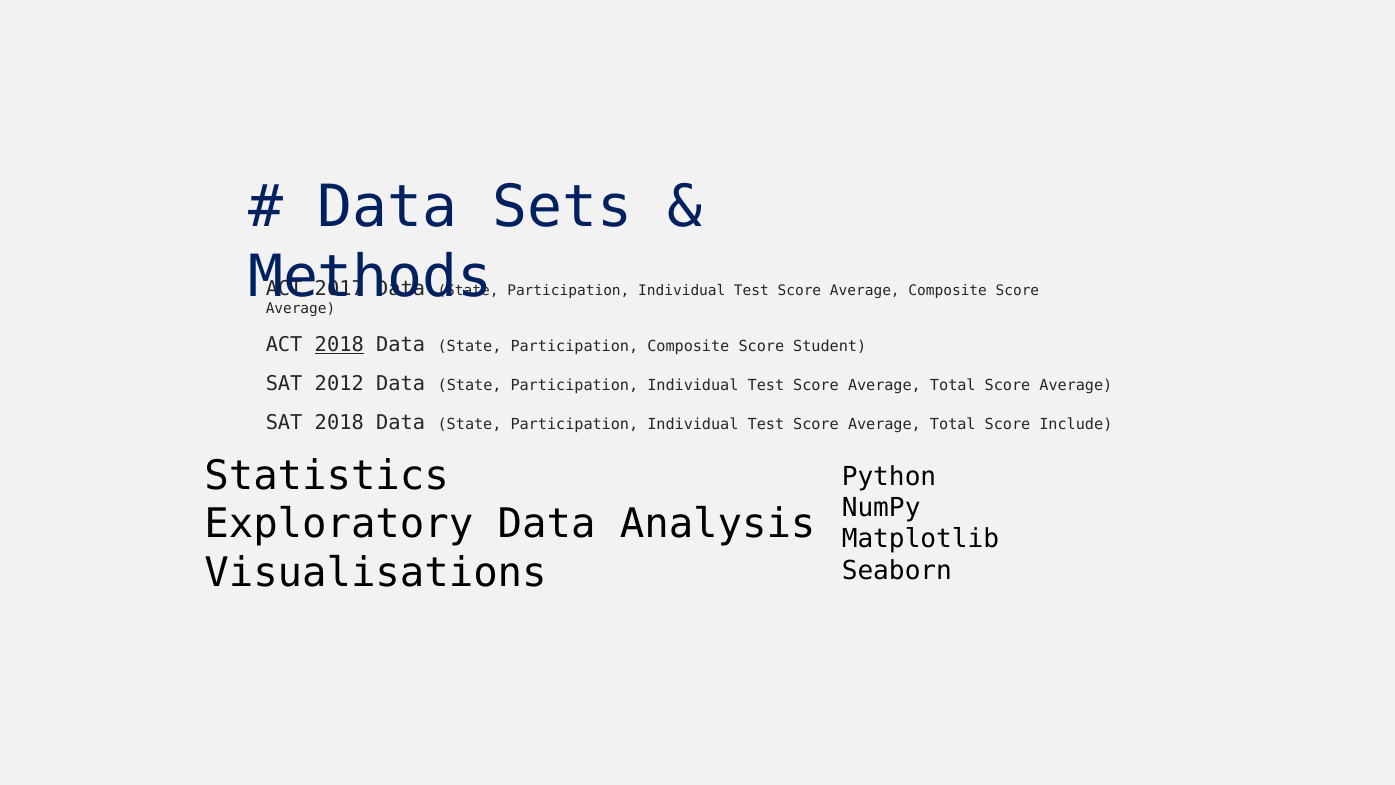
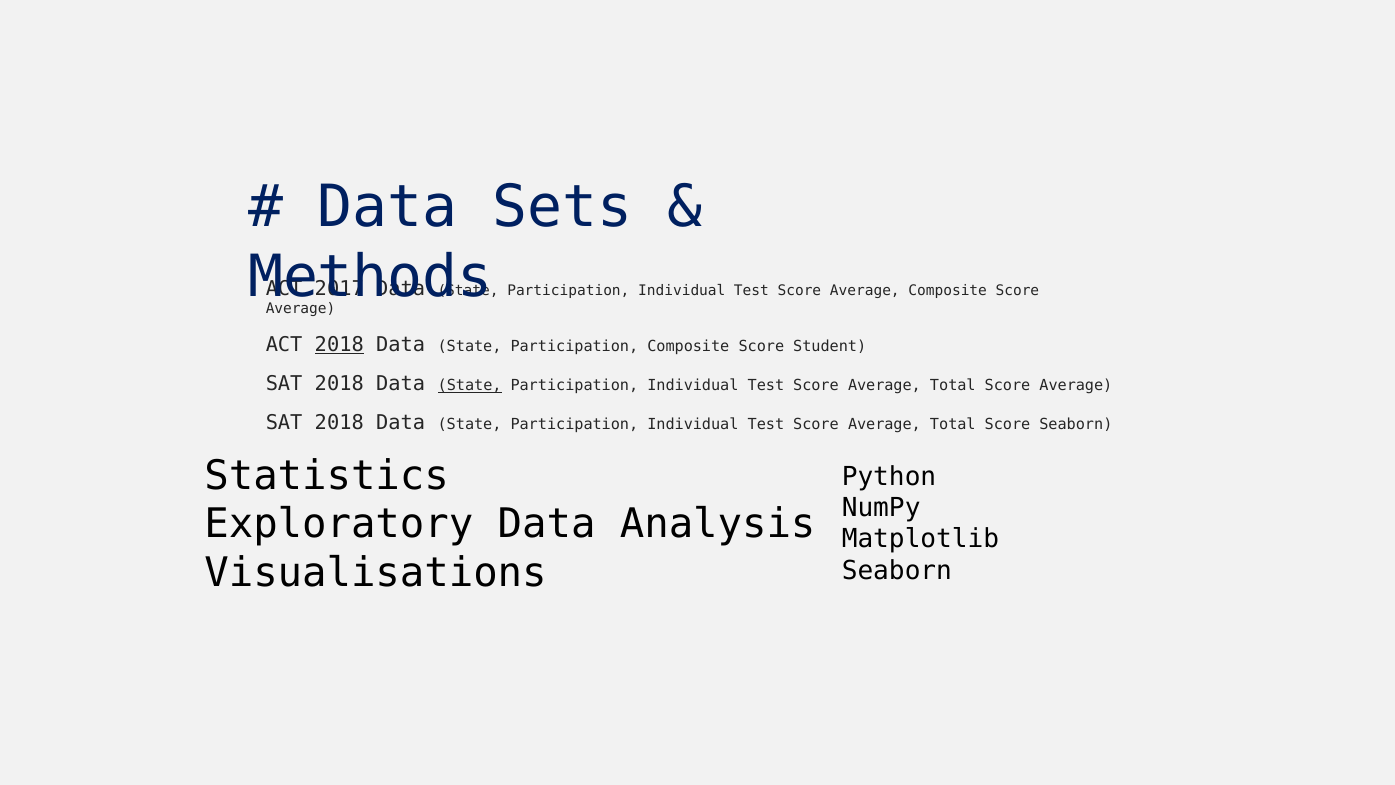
2012 at (339, 384): 2012 -> 2018
State at (470, 385) underline: none -> present
Score Include: Include -> Seaborn
